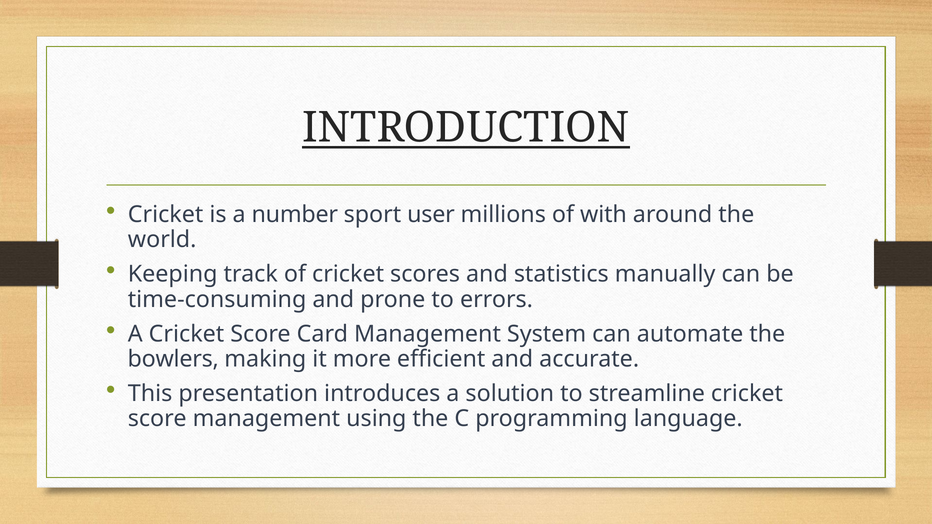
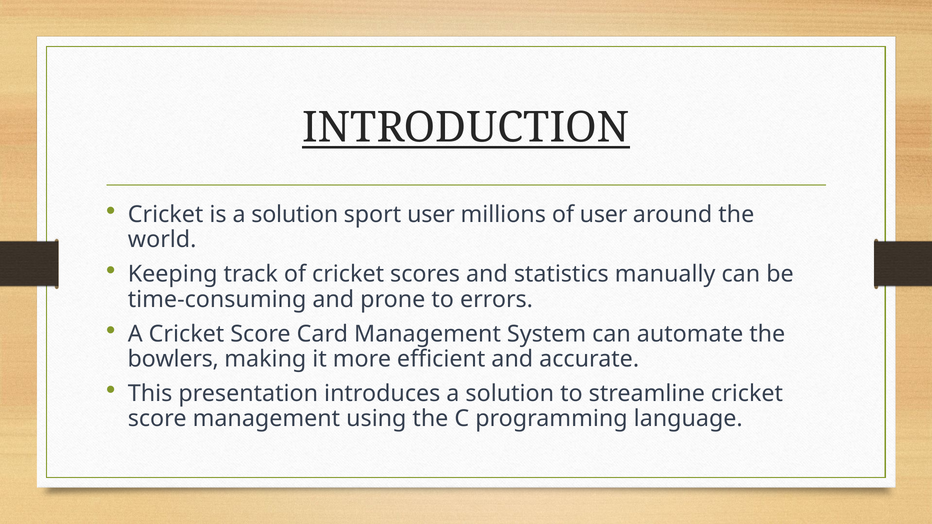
is a number: number -> solution
of with: with -> user
